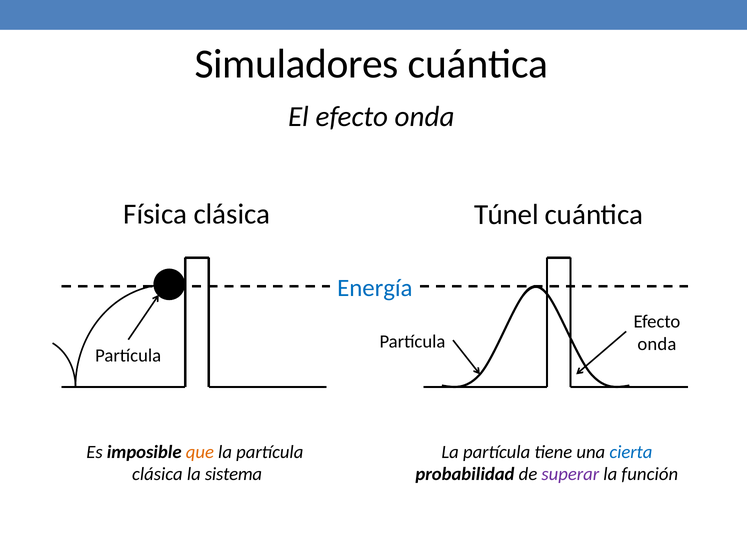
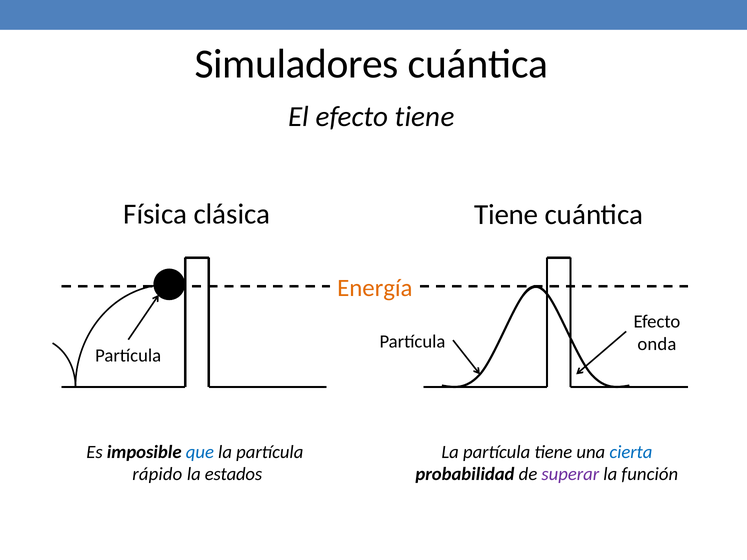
El efecto onda: onda -> tiene
clásica Túnel: Túnel -> Tiene
Energía colour: blue -> orange
que colour: orange -> blue
clásica at (157, 475): clásica -> rápido
sistema: sistema -> estados
